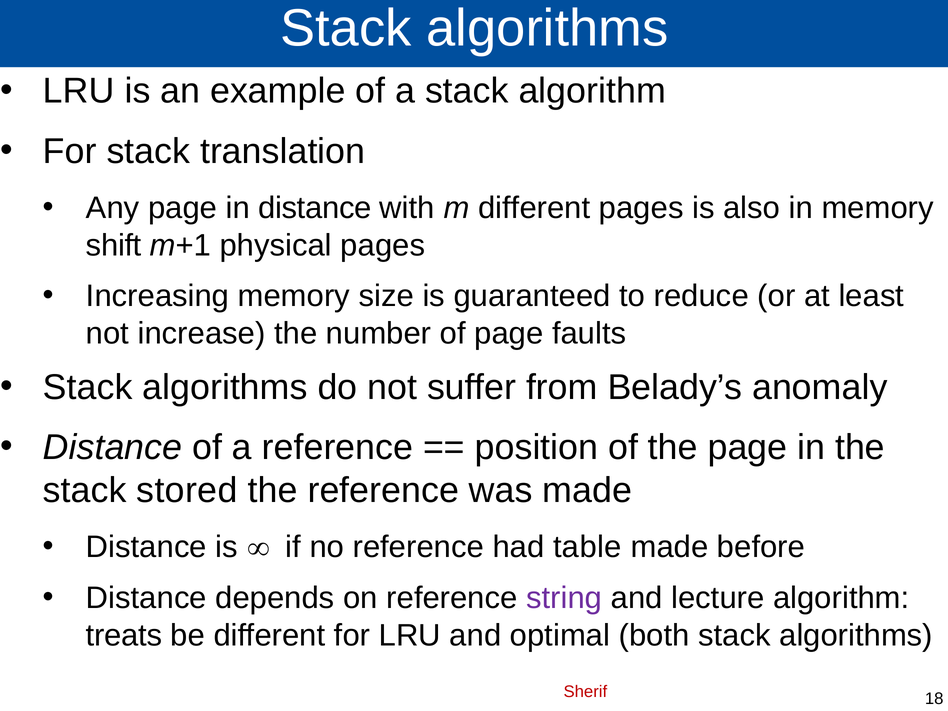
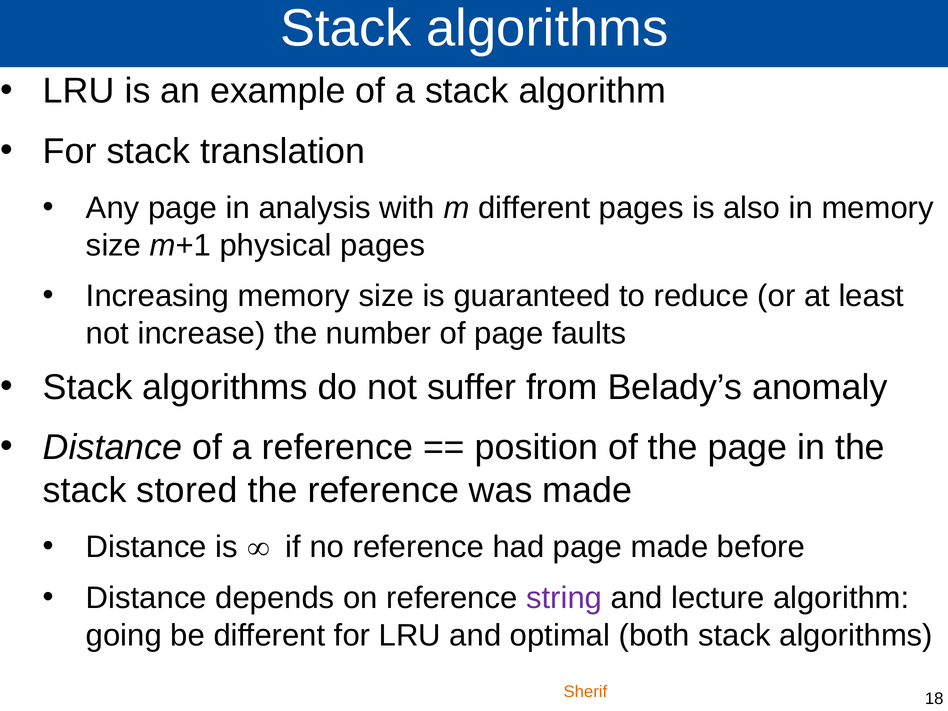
in distance: distance -> analysis
shift at (114, 245): shift -> size
had table: table -> page
treats: treats -> going
Sherif colour: red -> orange
